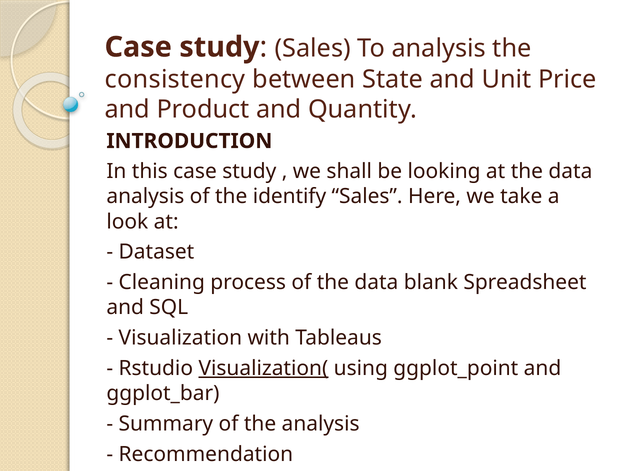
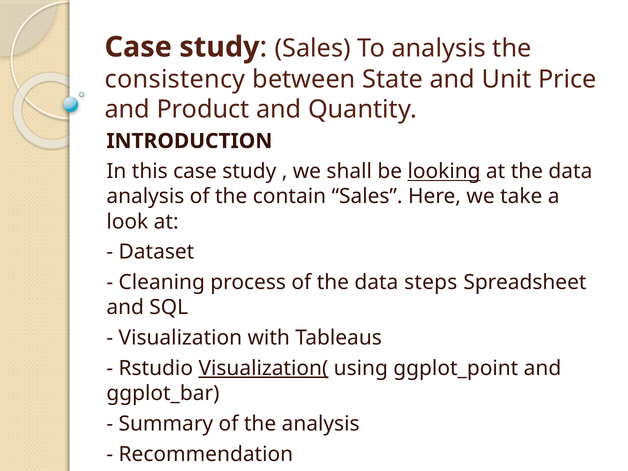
looking underline: none -> present
identify: identify -> contain
blank: blank -> steps
